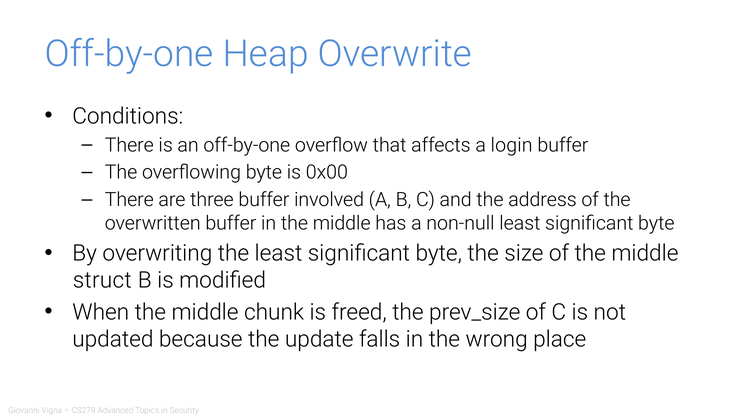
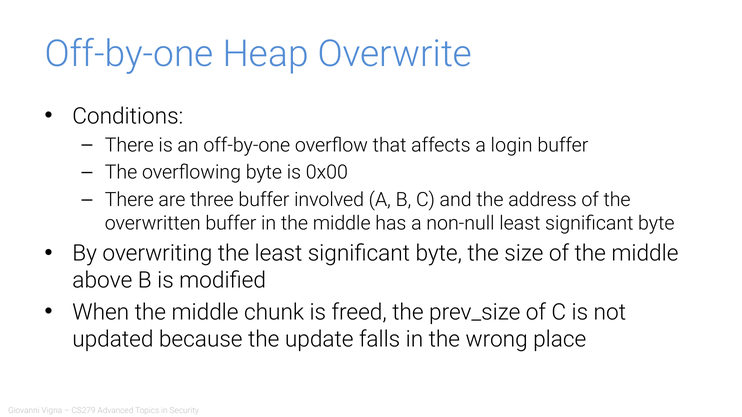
struct: struct -> above
